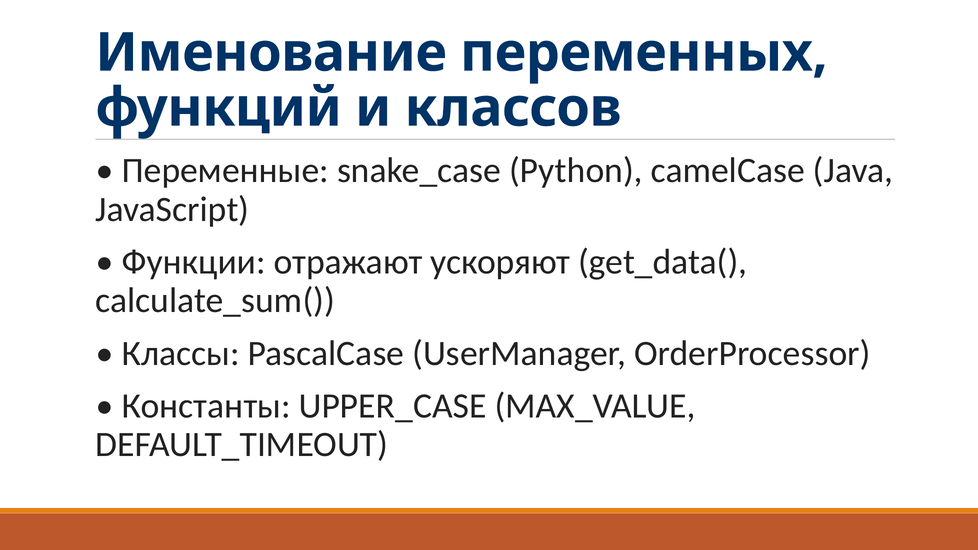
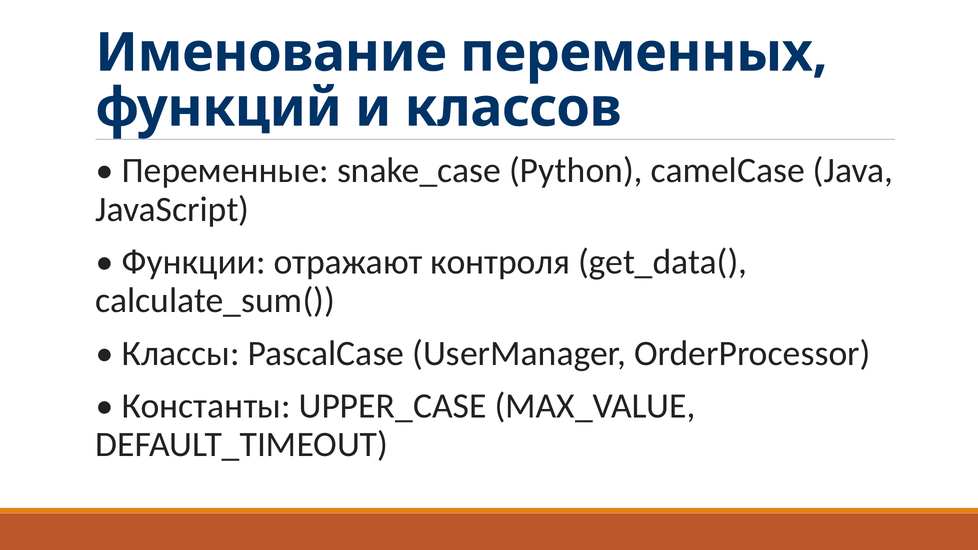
ускоряют: ускоряют -> контроля
